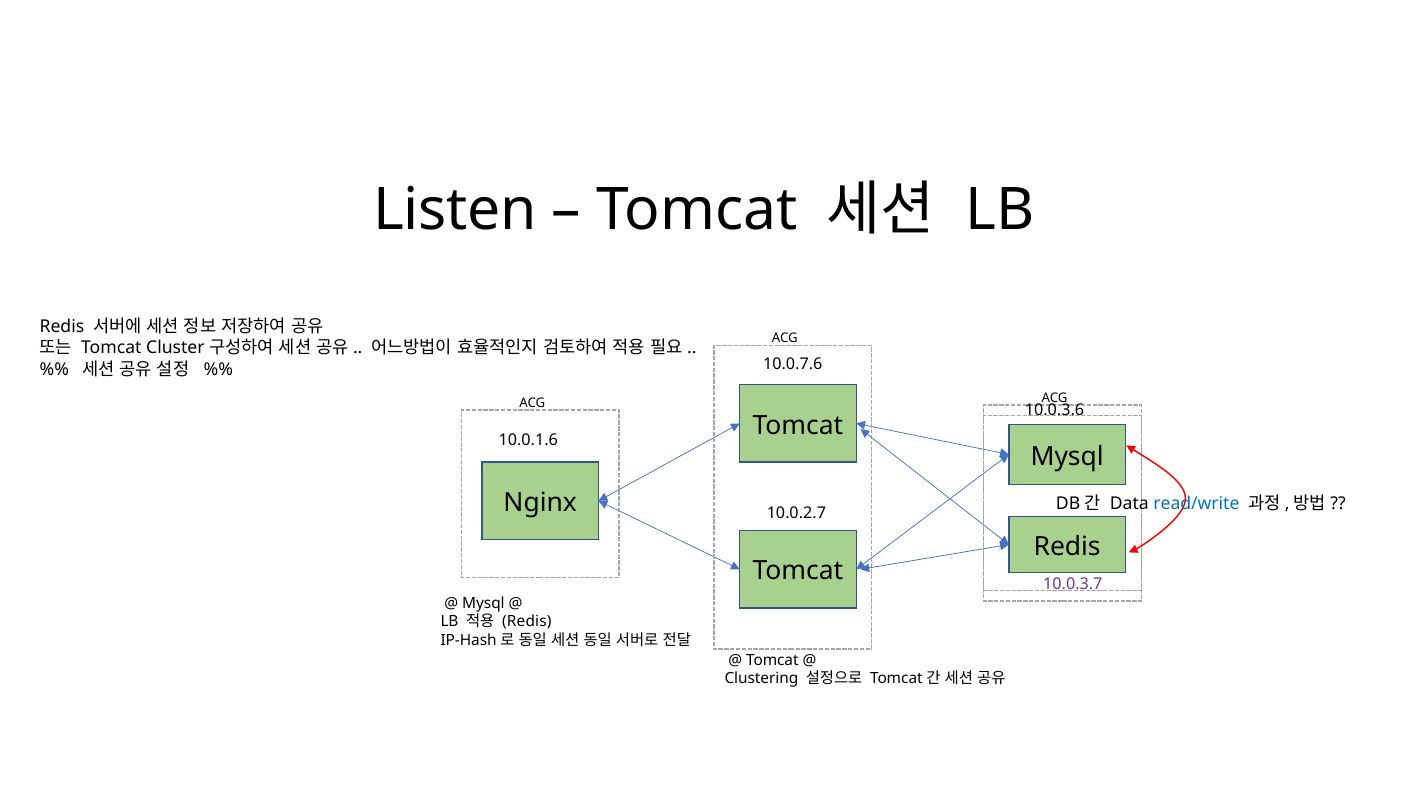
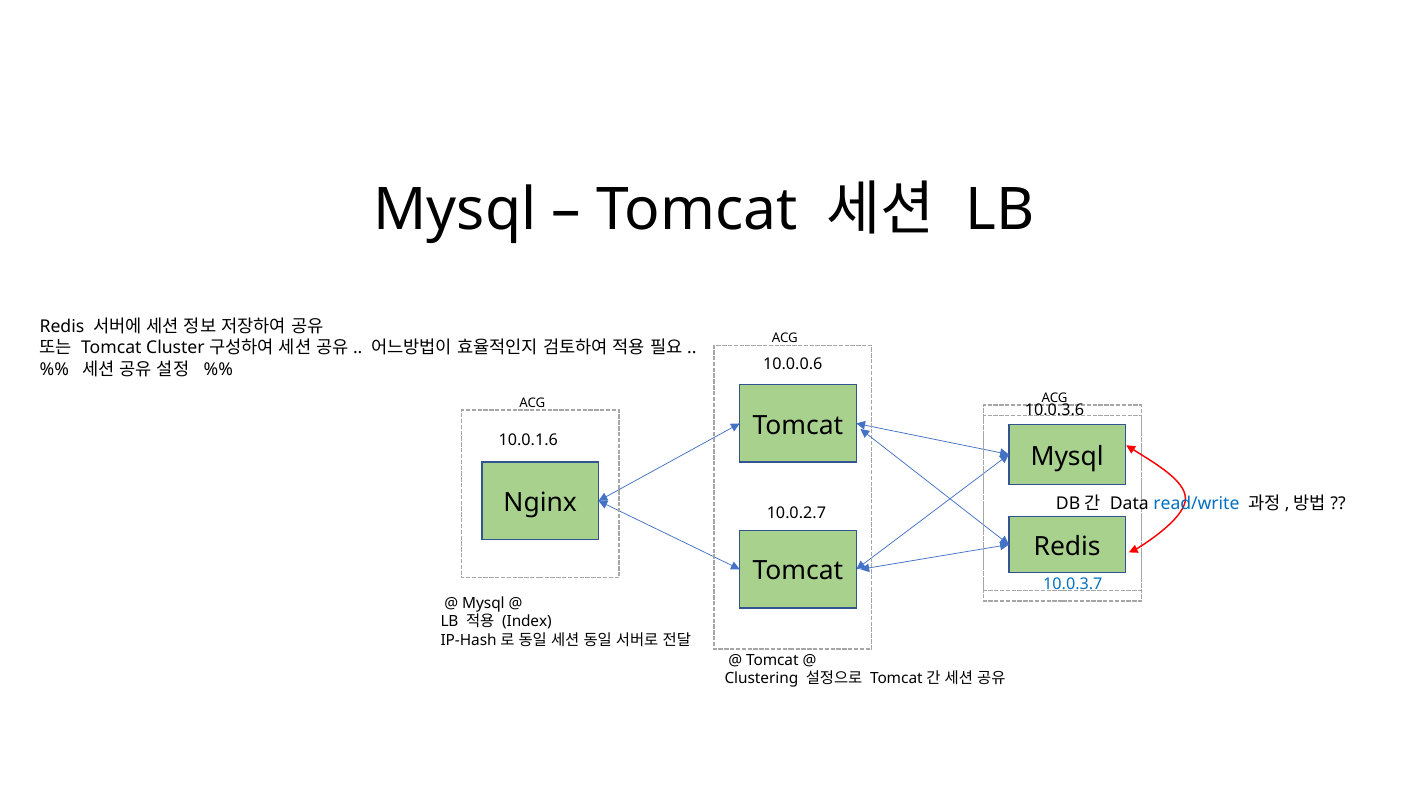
Listen at (455, 210): Listen -> Mysql
10.0.7.6: 10.0.7.6 -> 10.0.0.6
10.0.3.7 colour: purple -> blue
Redis at (527, 621): Redis -> Index
